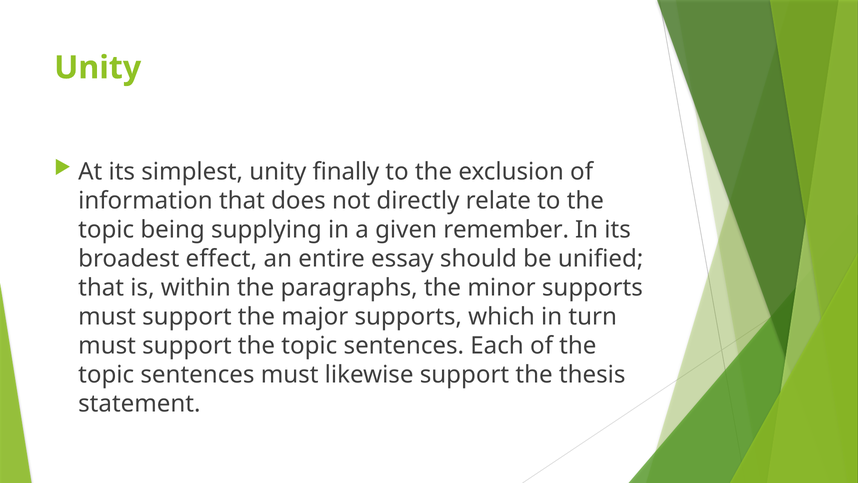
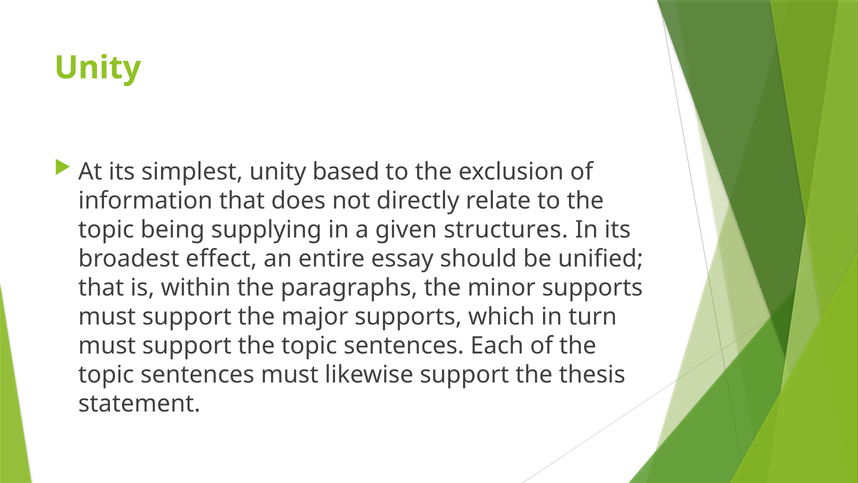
finally: finally -> based
remember: remember -> structures
